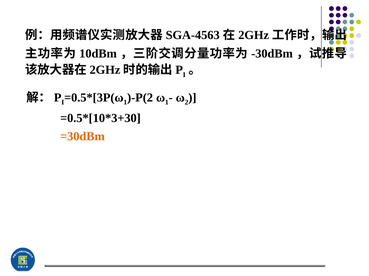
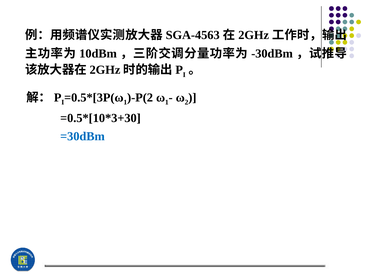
=30dBm colour: orange -> blue
